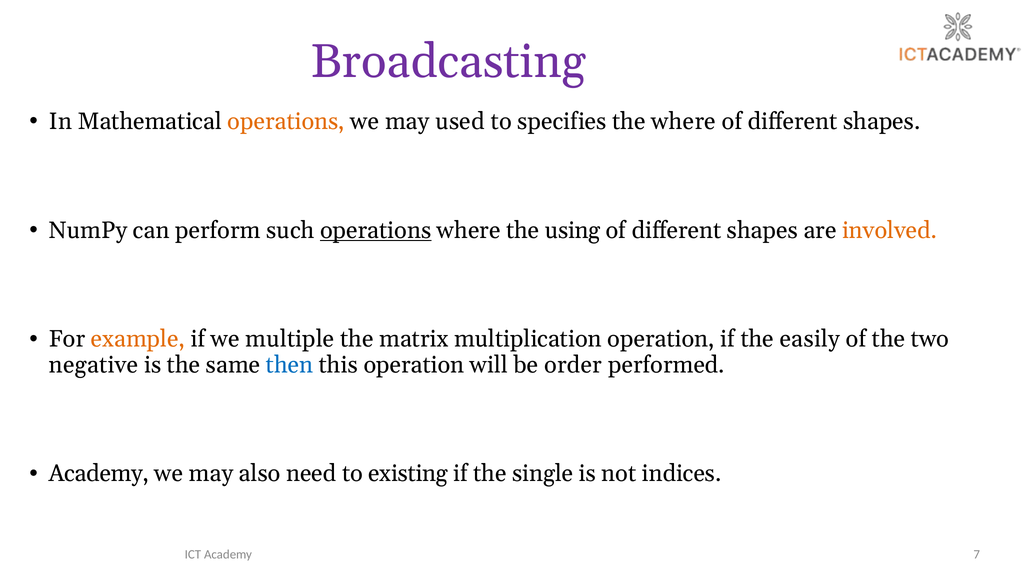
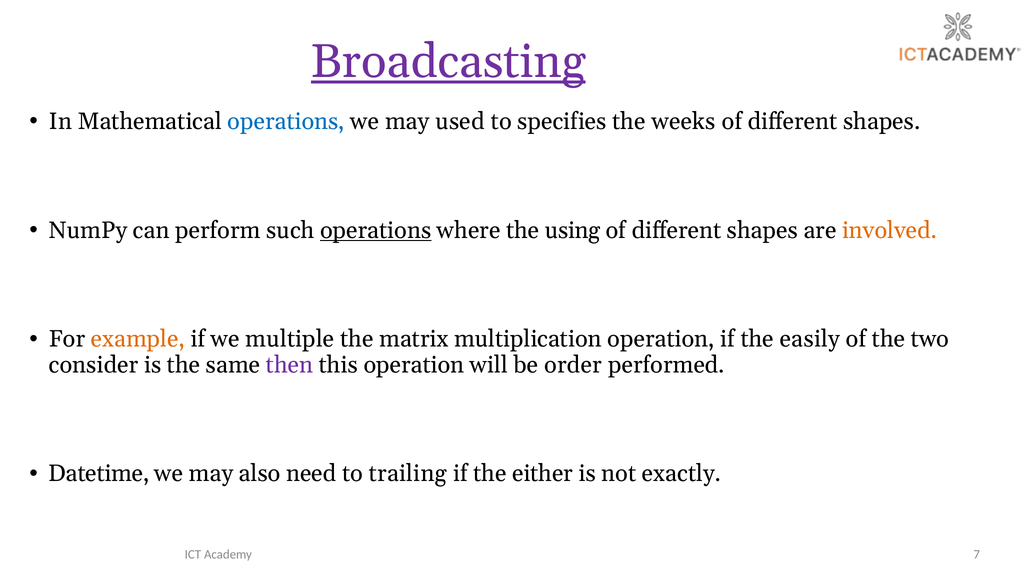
Broadcasting underline: none -> present
operations at (286, 121) colour: orange -> blue
the where: where -> weeks
negative: negative -> consider
then colour: blue -> purple
Academy at (99, 473): Academy -> Datetime
existing: existing -> trailing
single: single -> either
indices: indices -> exactly
